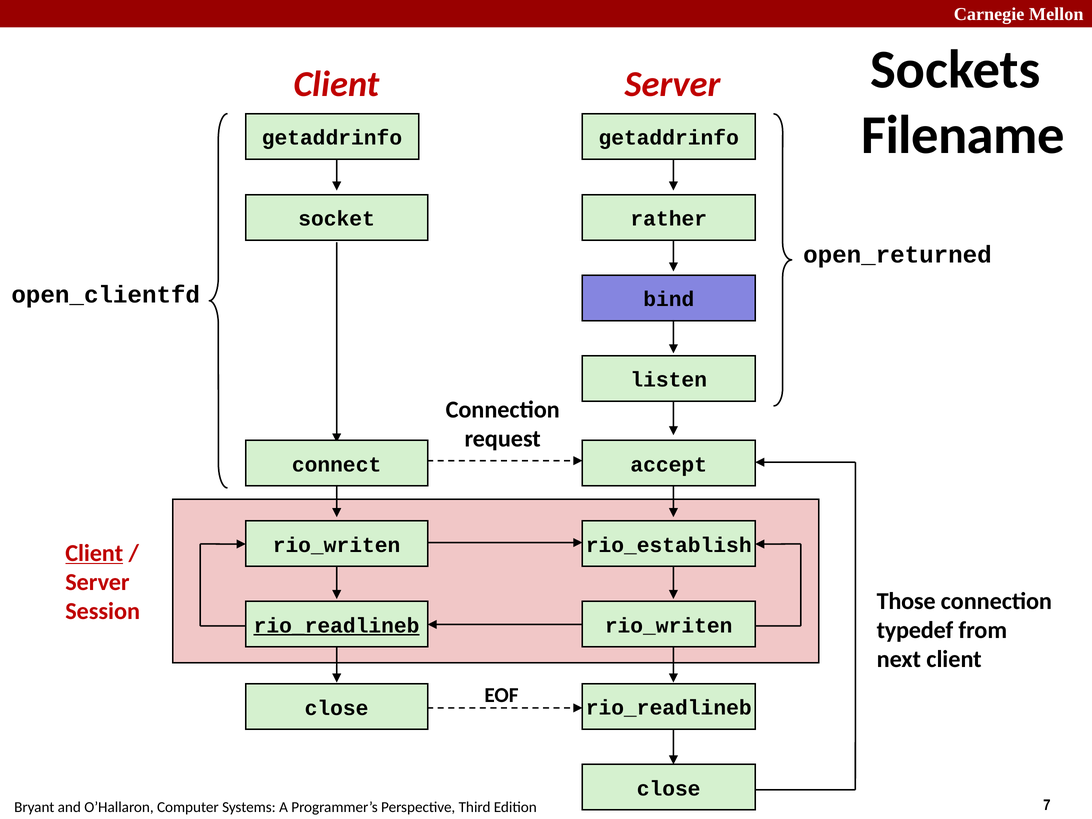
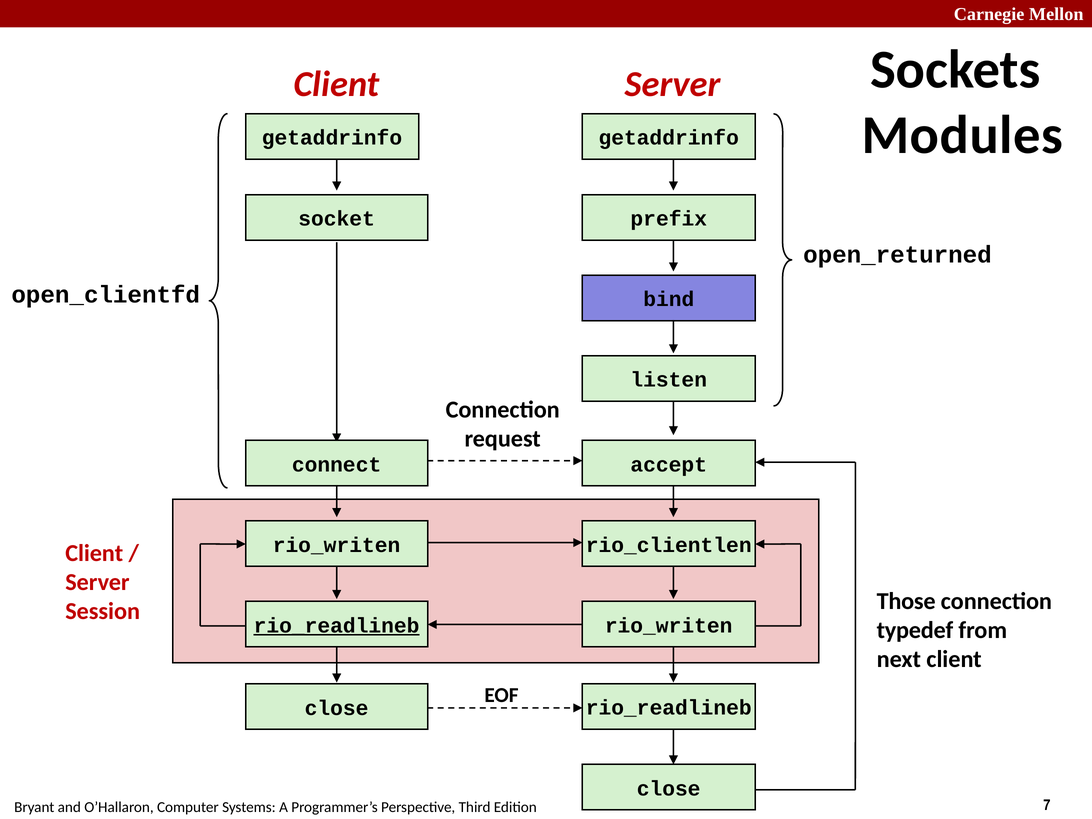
Filename: Filename -> Modules
rather: rather -> prefix
rio_establish: rio_establish -> rio_clientlen
Client at (94, 553) underline: present -> none
